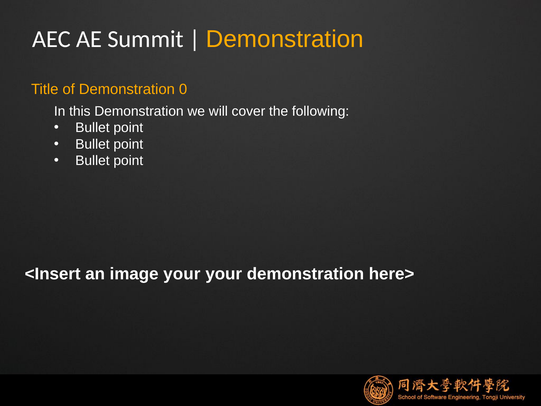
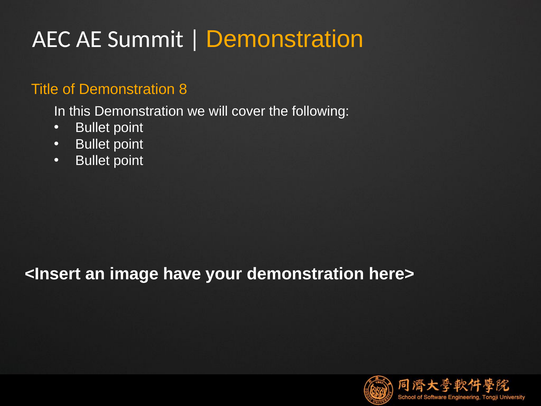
0: 0 -> 8
image your: your -> have
